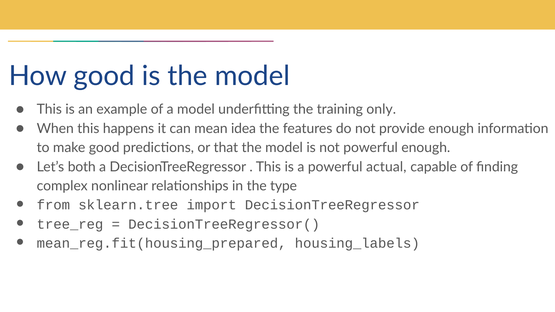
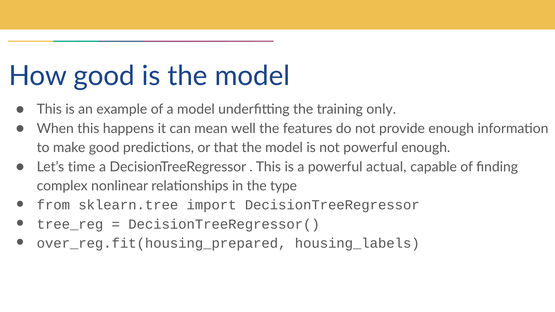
idea: idea -> well
both: both -> time
mean_reg.fit(housing_prepared: mean_reg.fit(housing_prepared -> over_reg.fit(housing_prepared
